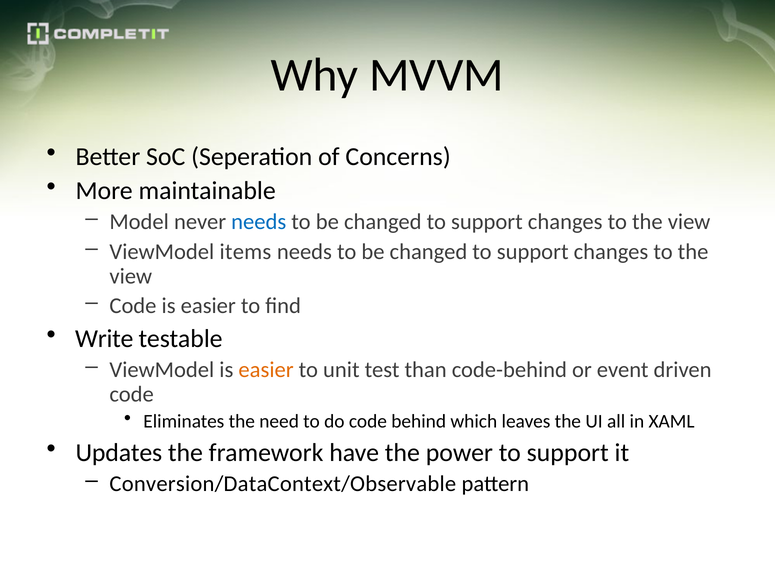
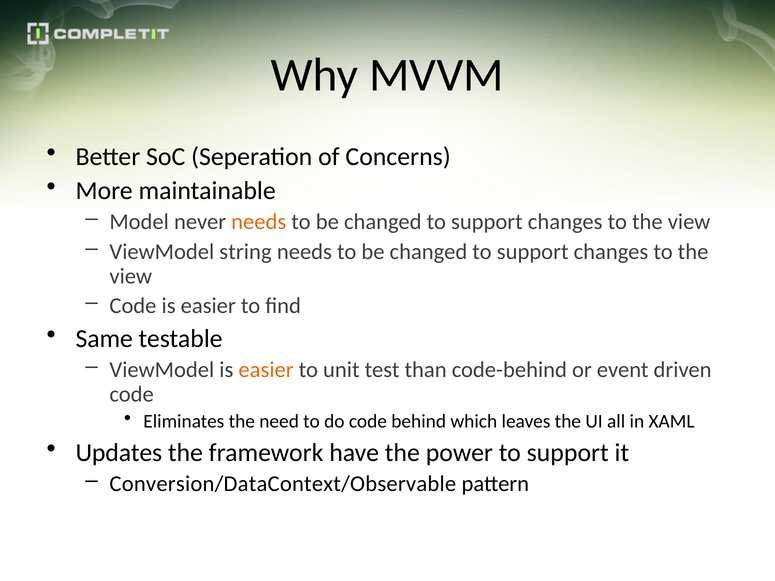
needs at (259, 222) colour: blue -> orange
items: items -> string
Write: Write -> Same
